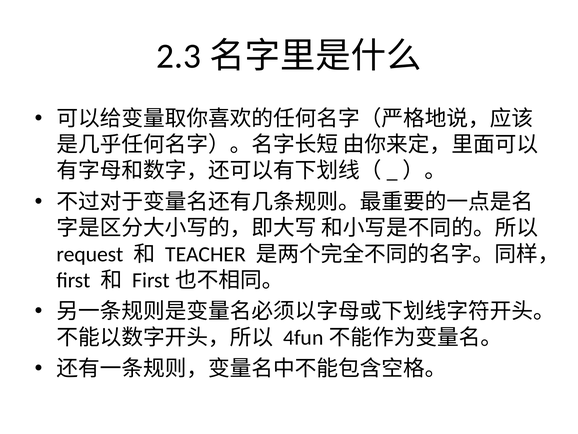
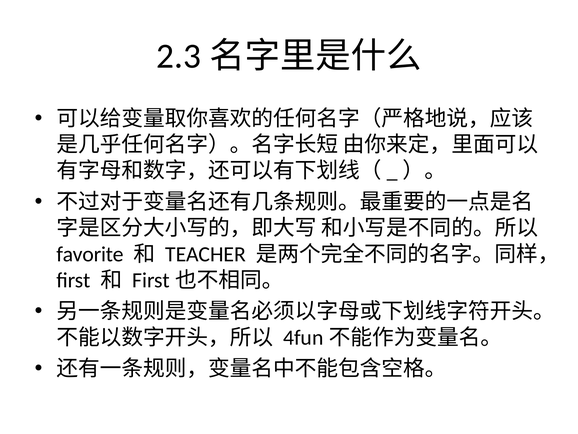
request: request -> favorite
